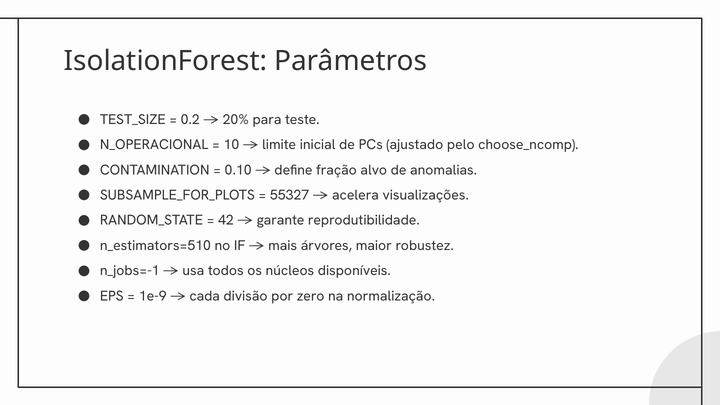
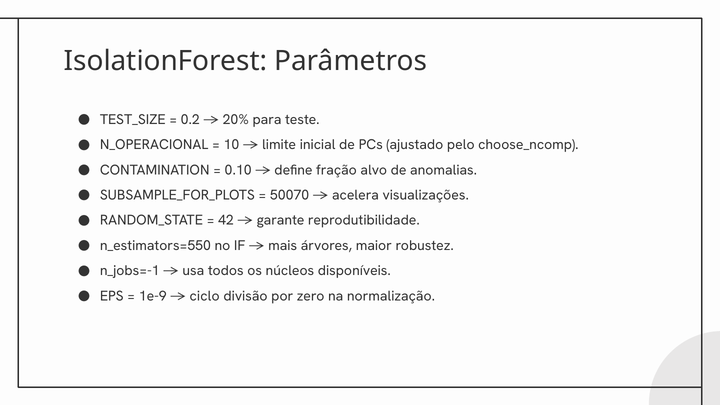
55327: 55327 -> 50070
n_estimators=510: n_estimators=510 -> n_estimators=550
cada: cada -> ciclo
